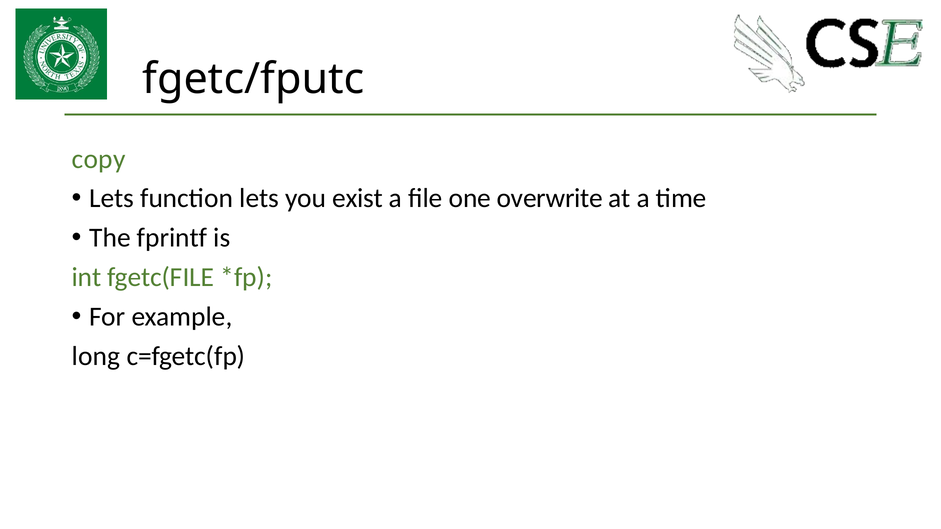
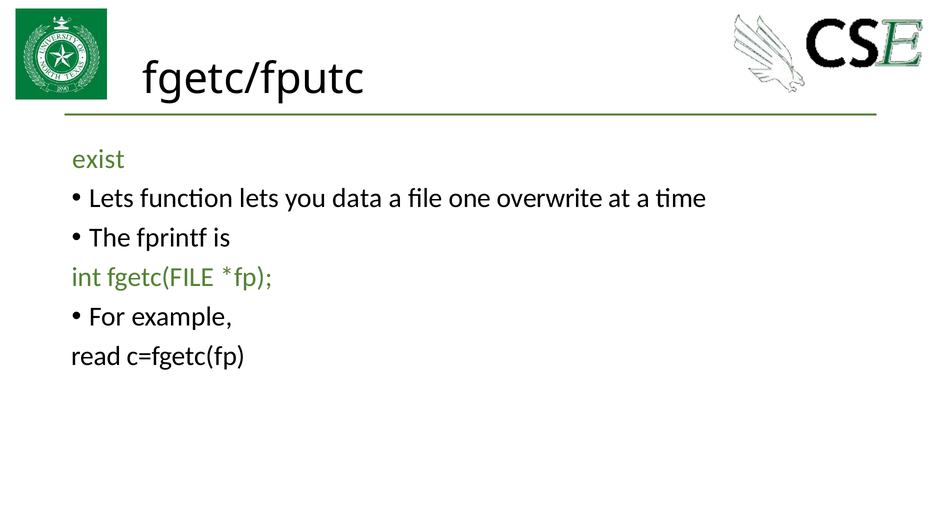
copy: copy -> exist
exist: exist -> data
long: long -> read
